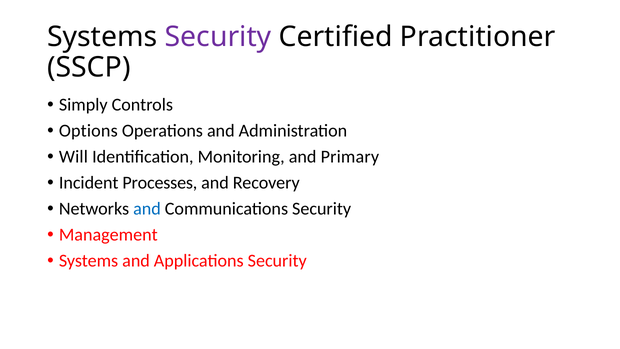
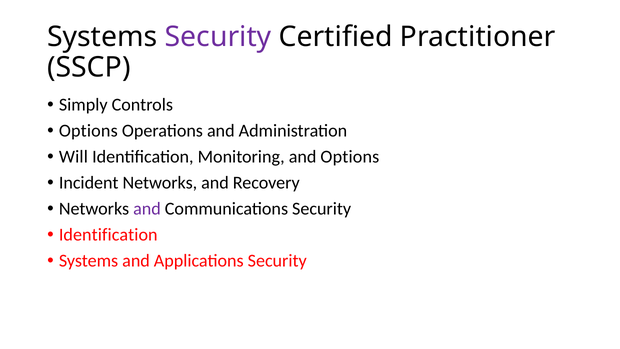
and Primary: Primary -> Options
Incident Processes: Processes -> Networks
and at (147, 209) colour: blue -> purple
Management at (108, 235): Management -> Identification
